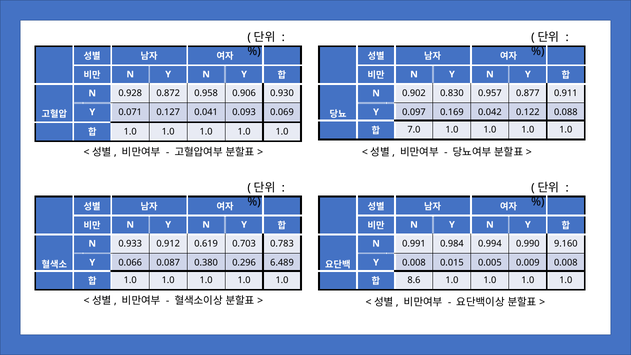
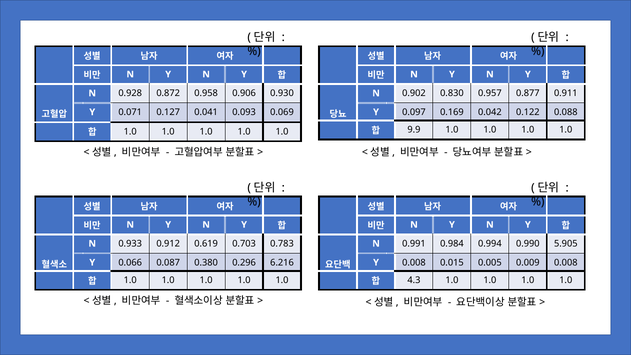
7.0: 7.0 -> 9.9
9.160: 9.160 -> 5.905
6.489: 6.489 -> 6.216
8.6: 8.6 -> 4.3
